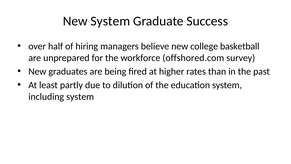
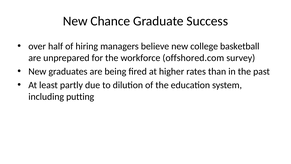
New System: System -> Chance
including system: system -> putting
